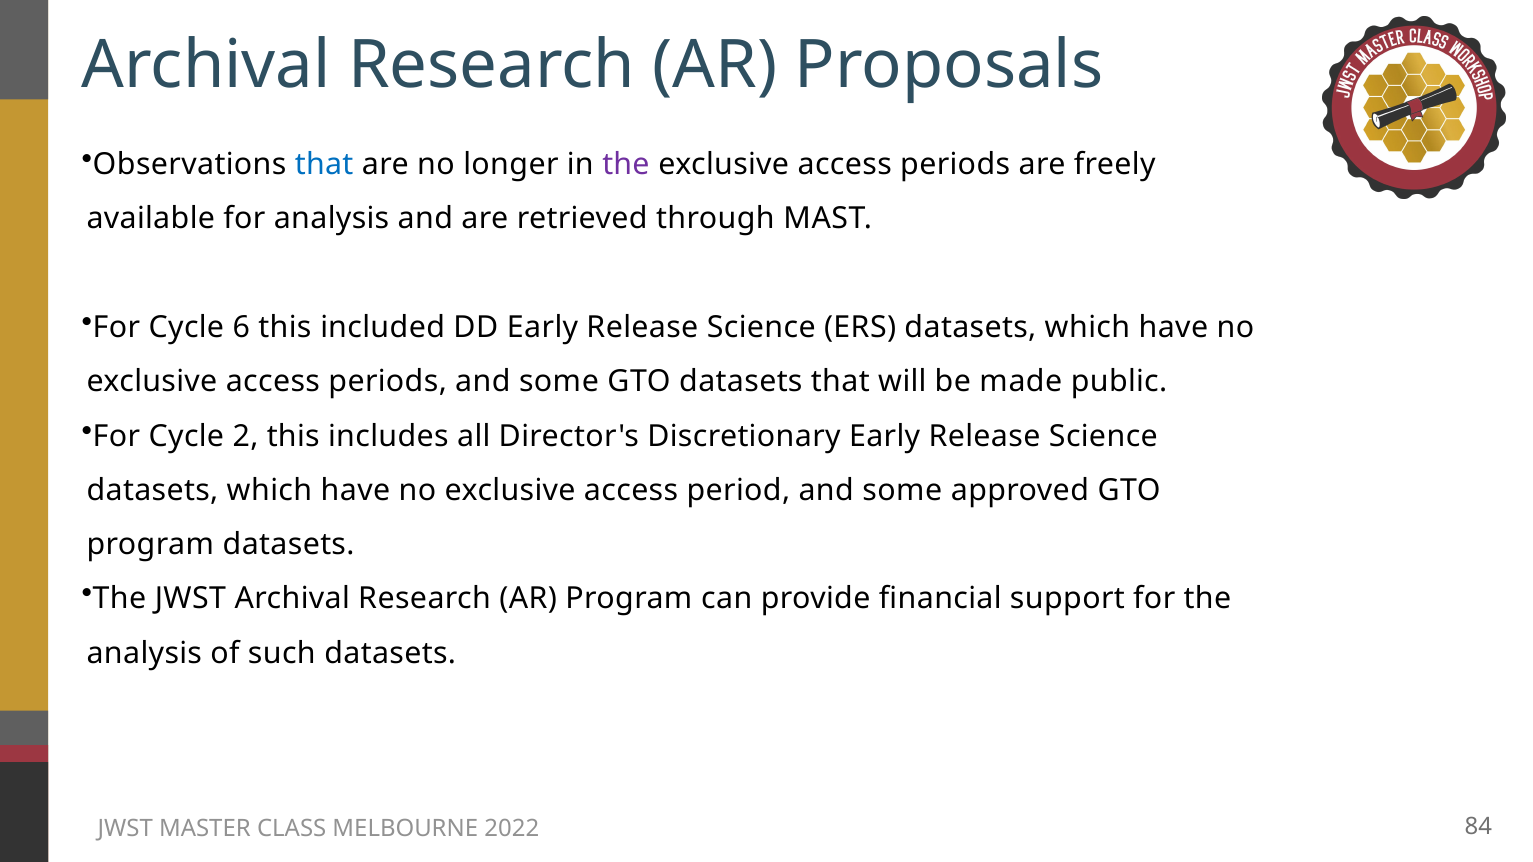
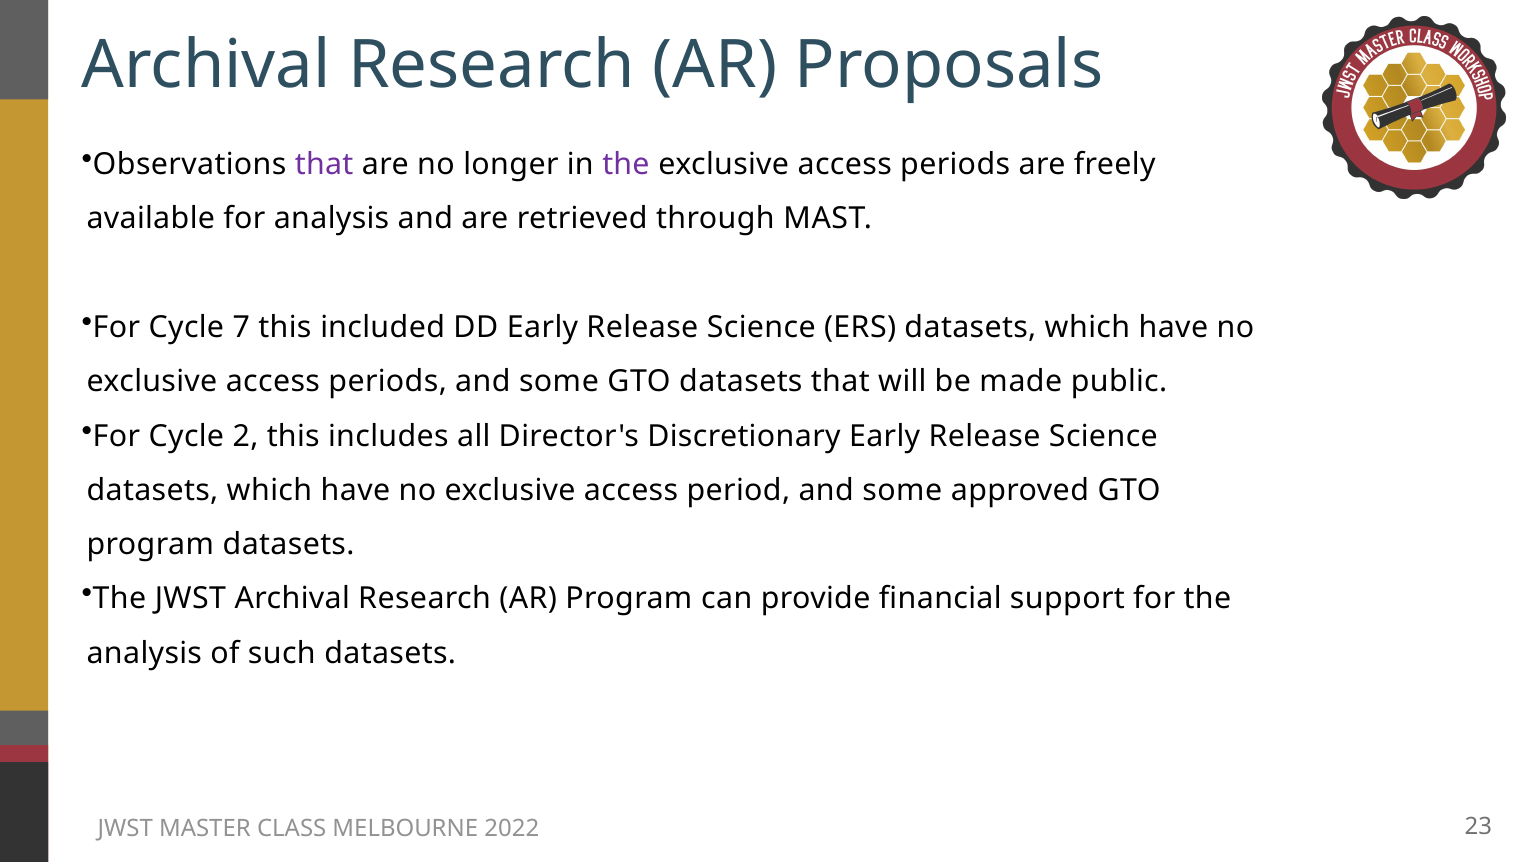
that at (324, 165) colour: blue -> purple
6: 6 -> 7
84: 84 -> 23
